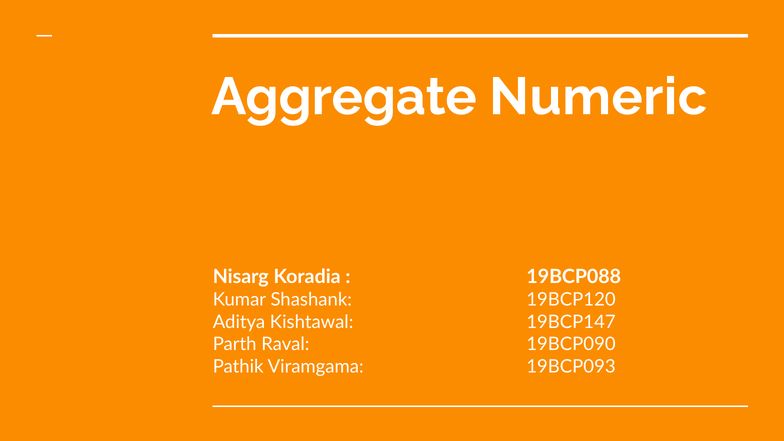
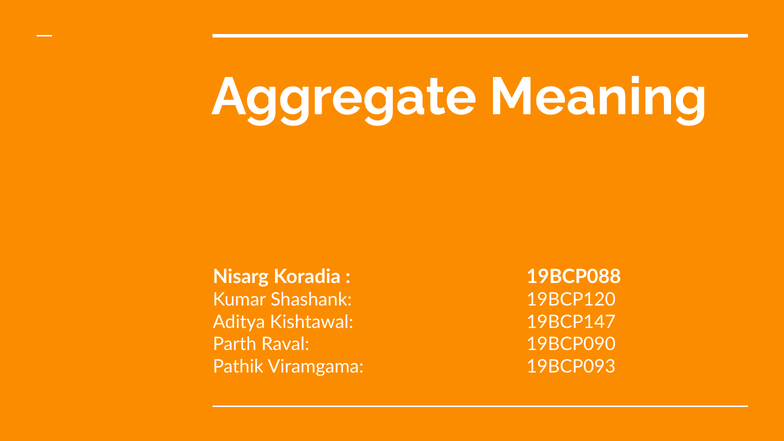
Numeric: Numeric -> Meaning
